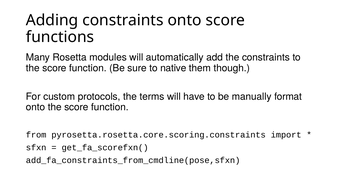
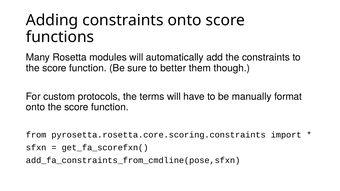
native: native -> better
